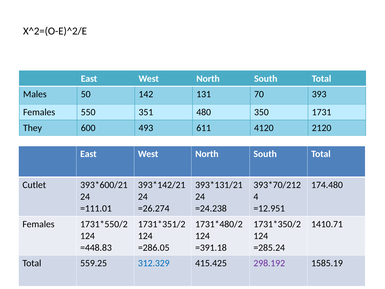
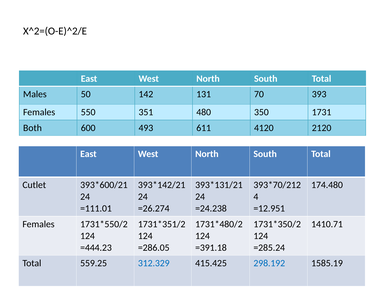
They: They -> Both
=448.83: =448.83 -> =444.23
298.192 colour: purple -> blue
